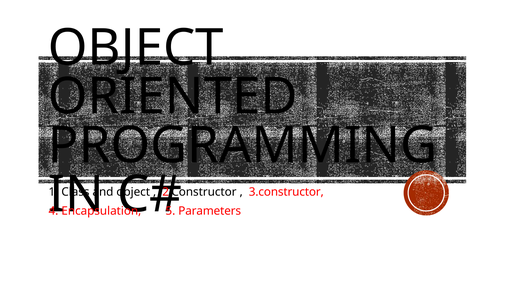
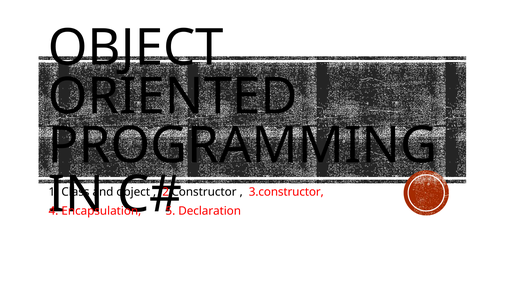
Parameters: Parameters -> Declaration
